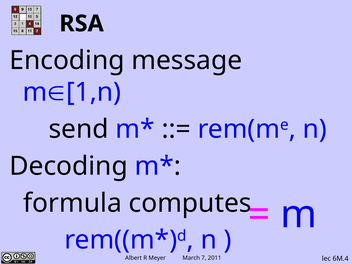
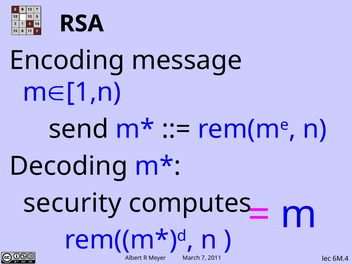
formula: formula -> security
